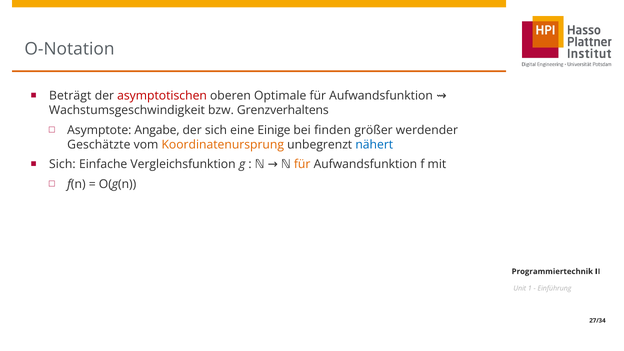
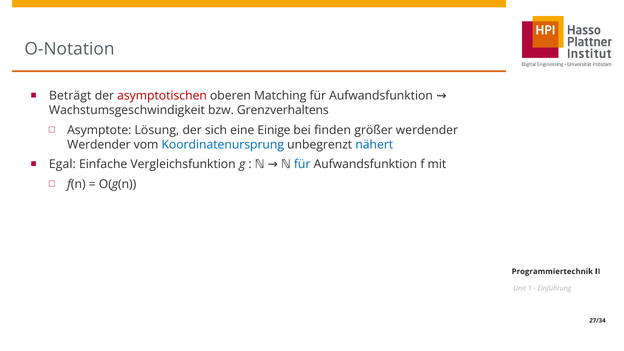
Optimale: Optimale -> Matching
Angabe: Angabe -> Lösung
Geschätzte at (99, 145): Geschätzte -> Werdender
Koordinatenursprung colour: orange -> blue
Sich at (62, 164): Sich -> Egal
für at (302, 164) colour: orange -> blue
